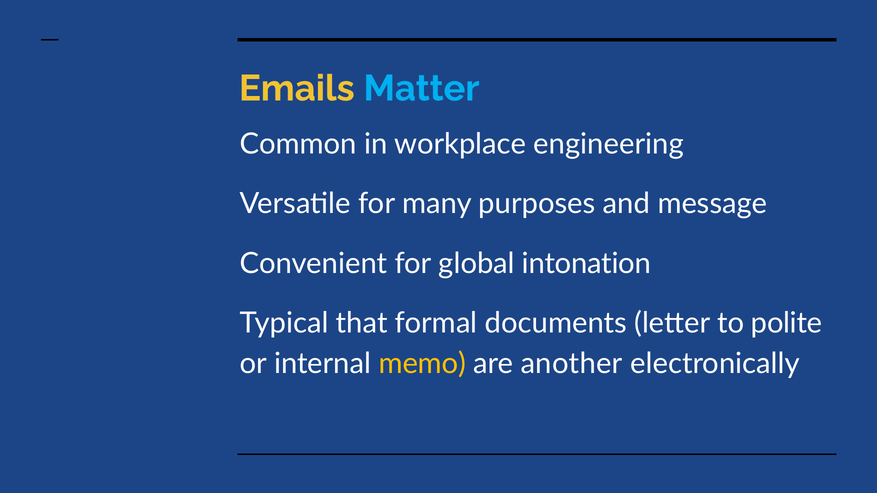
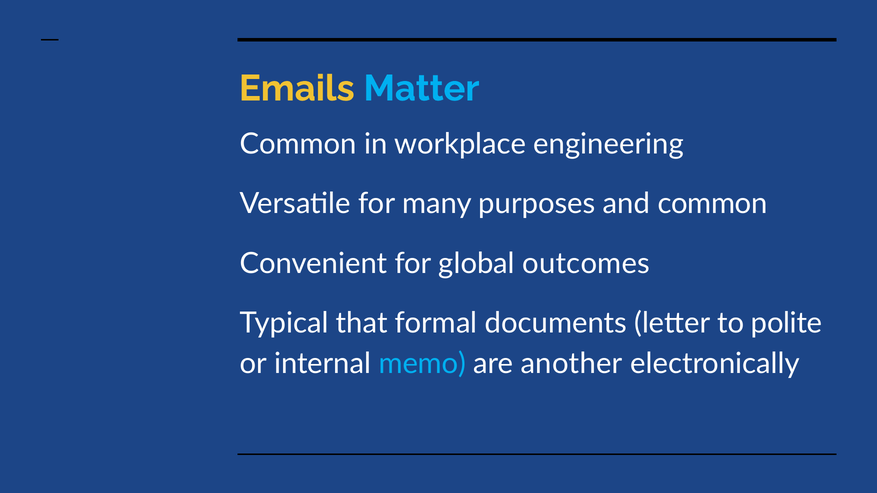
and message: message -> common
intonation: intonation -> outcomes
memo colour: yellow -> light blue
